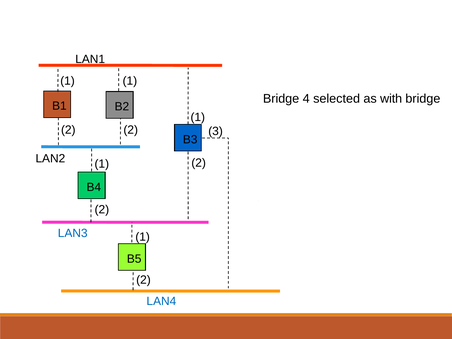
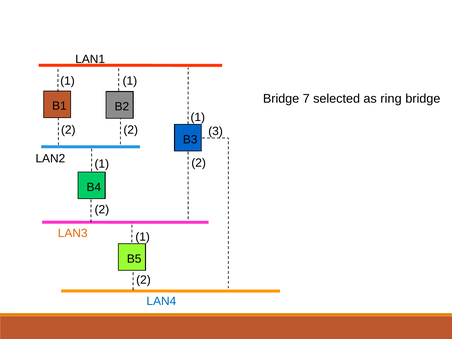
4: 4 -> 7
with: with -> ring
LAN3 colour: blue -> orange
